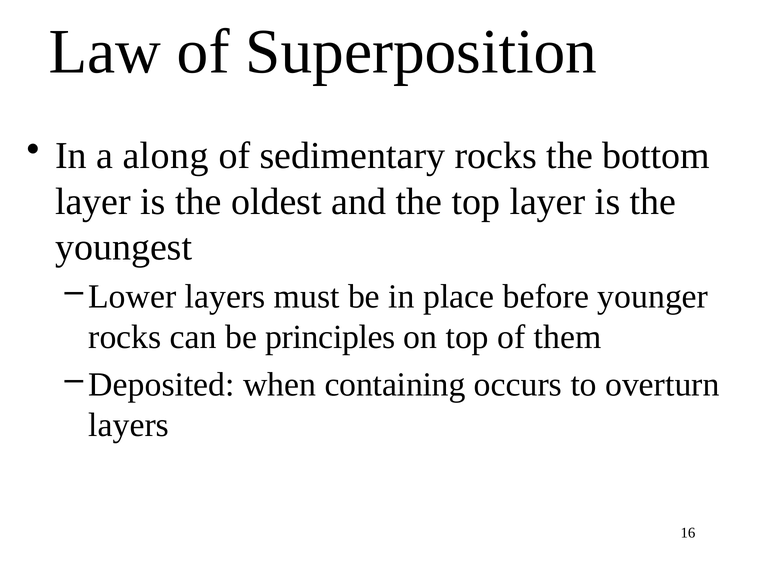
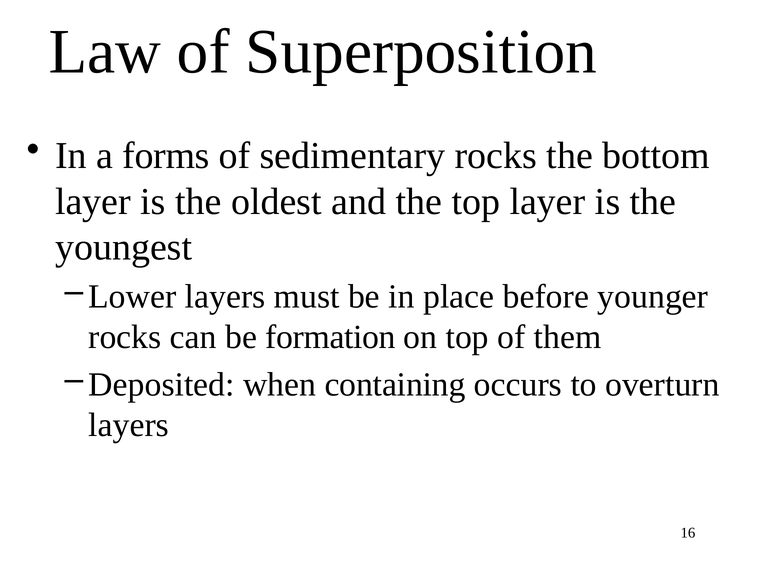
along: along -> forms
principles: principles -> formation
